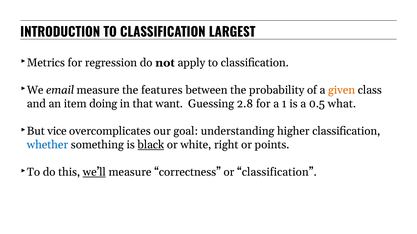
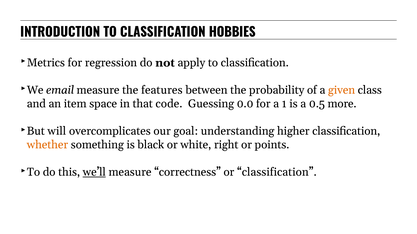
LARGEST: LARGEST -> HOBBIES
doing: doing -> space
want: want -> code
2.8: 2.8 -> 0.0
what: what -> more
vice: vice -> will
whether colour: blue -> orange
black underline: present -> none
